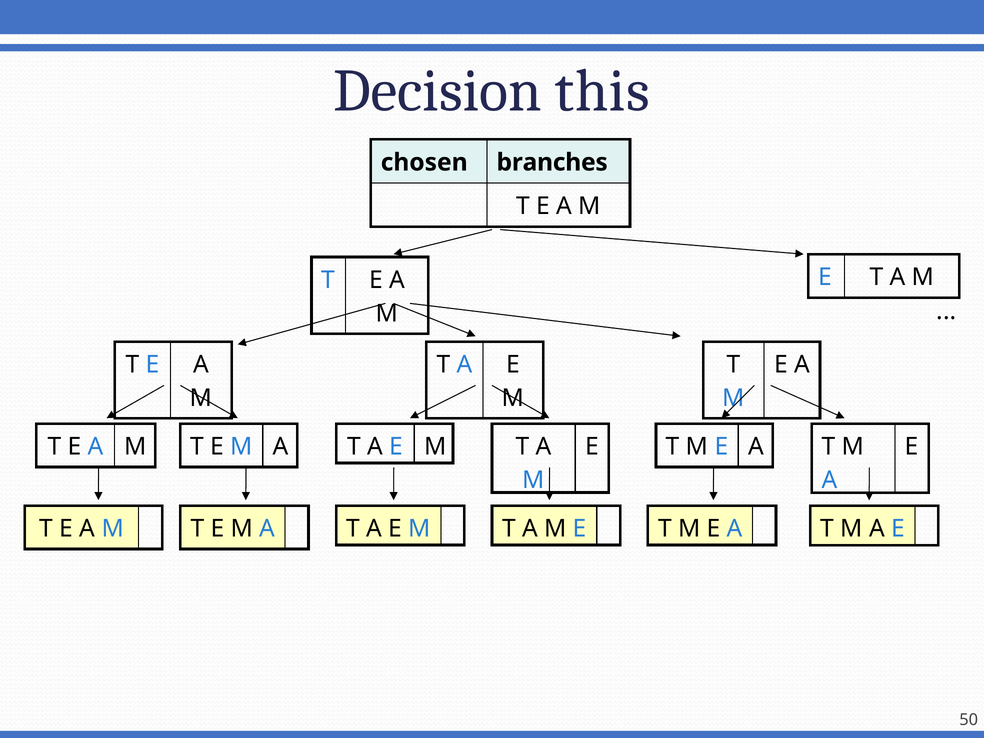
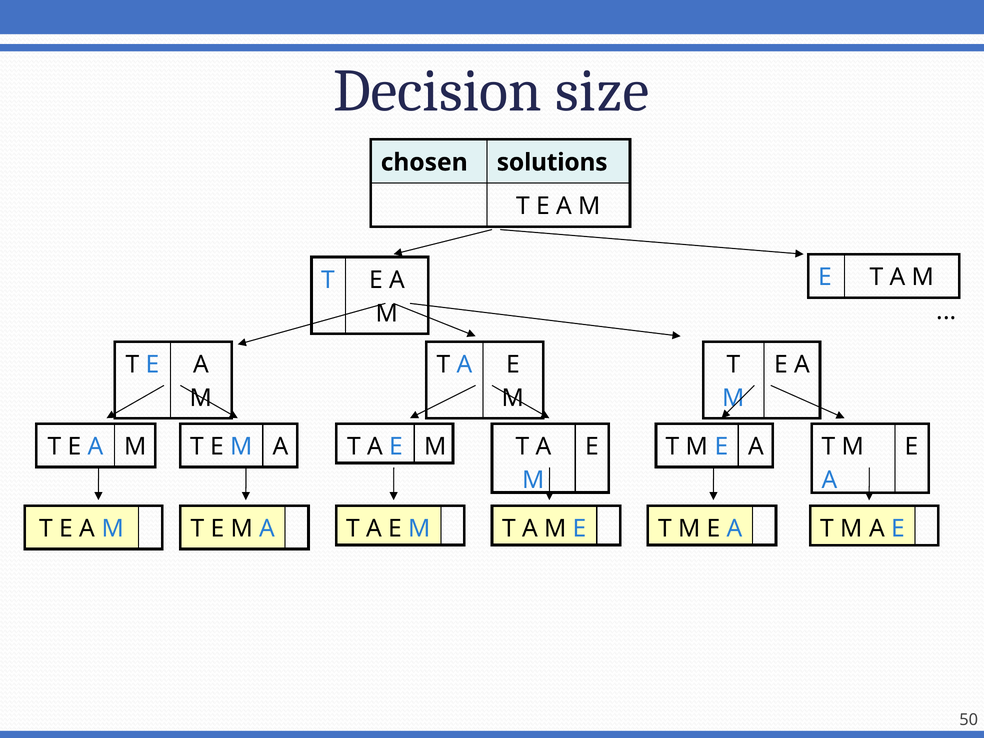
this: this -> size
branches: branches -> solutions
